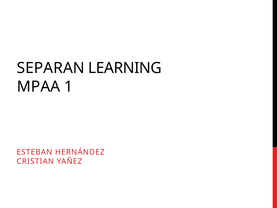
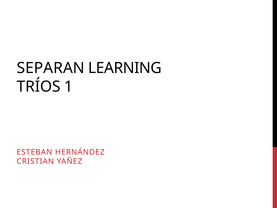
MPAA: MPAA -> TRÍOS
